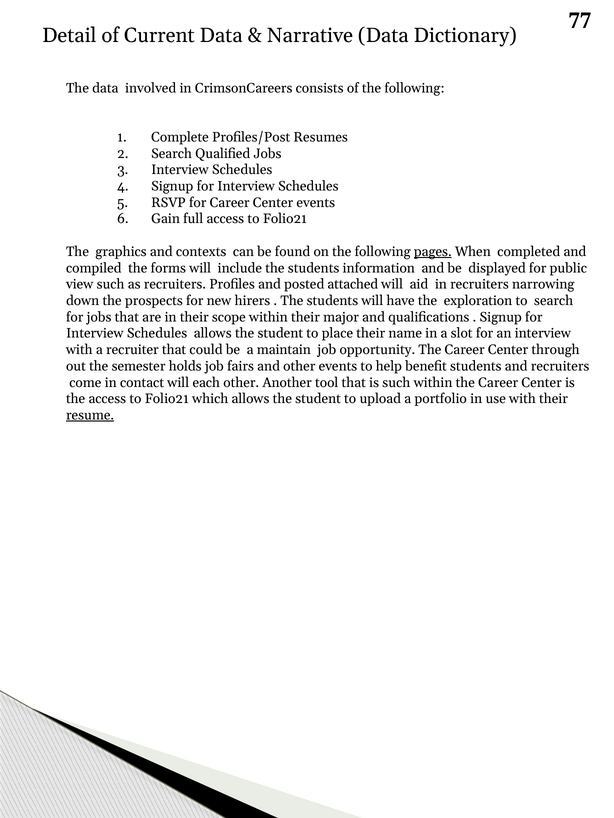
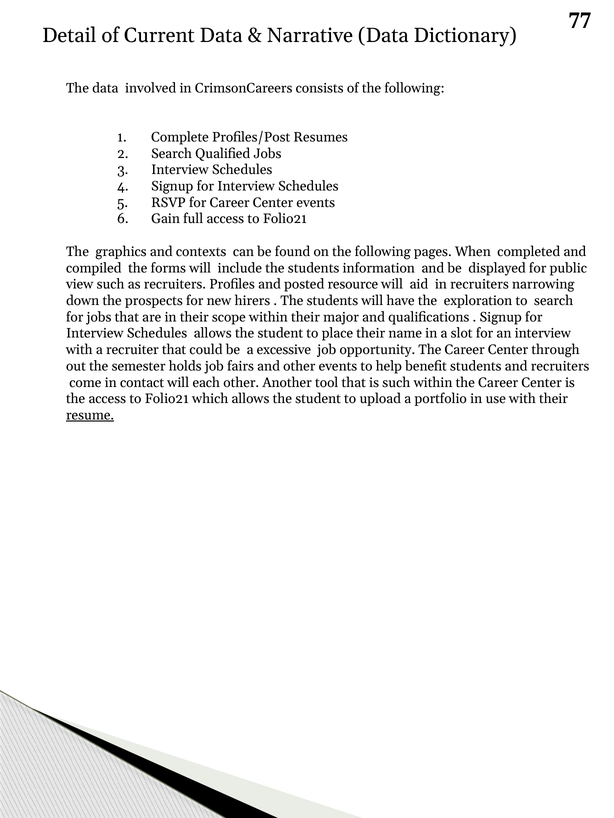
pages underline: present -> none
attached: attached -> resource
maintain: maintain -> excessive
